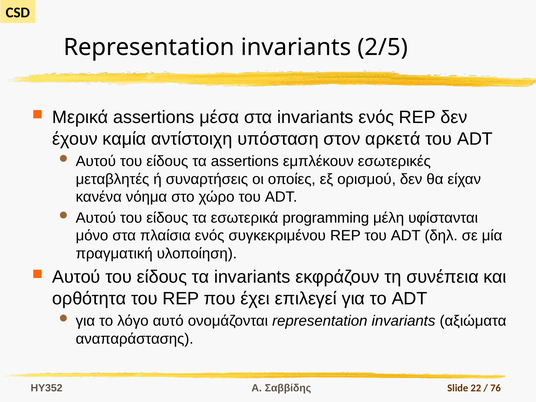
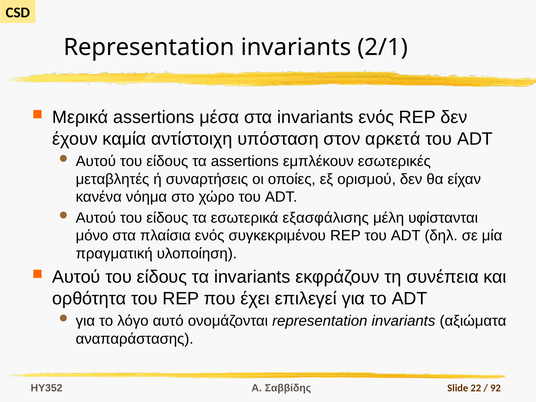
2/5: 2/5 -> 2/1
programming: programming -> εξασφάλισης
76: 76 -> 92
